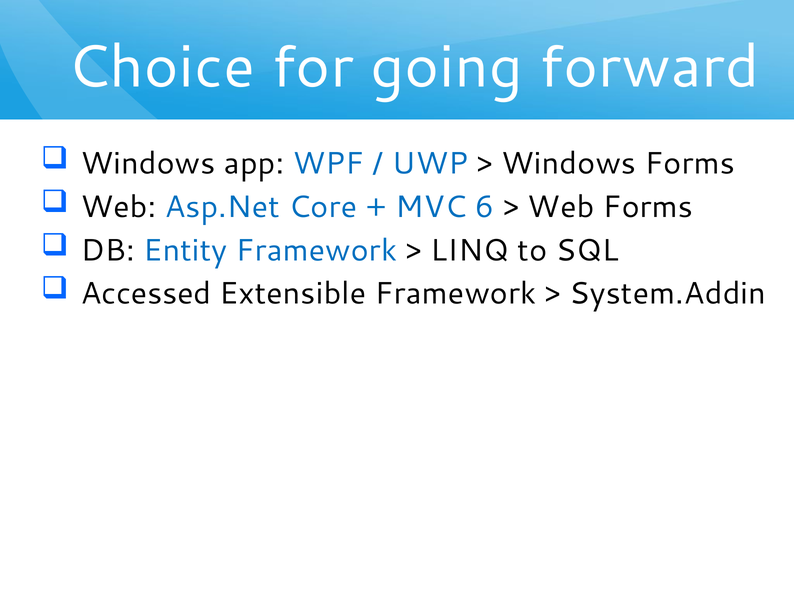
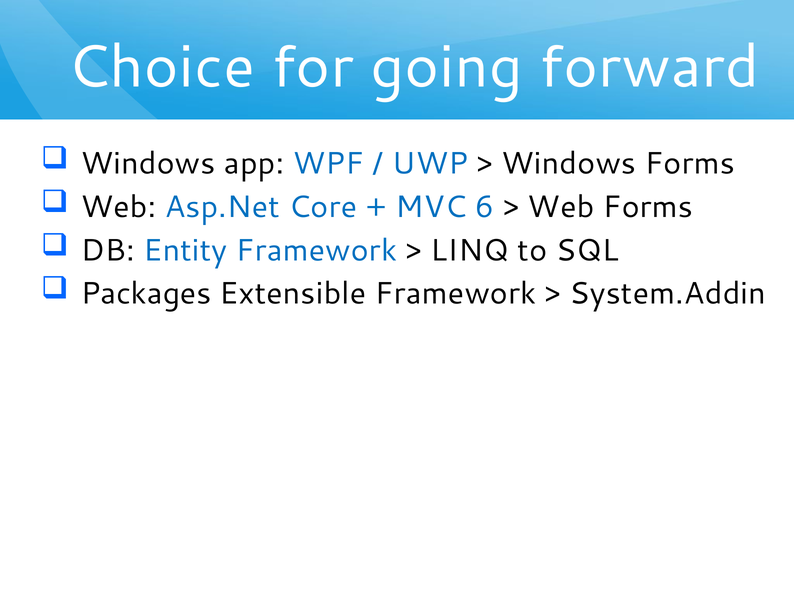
Accessed: Accessed -> Packages
